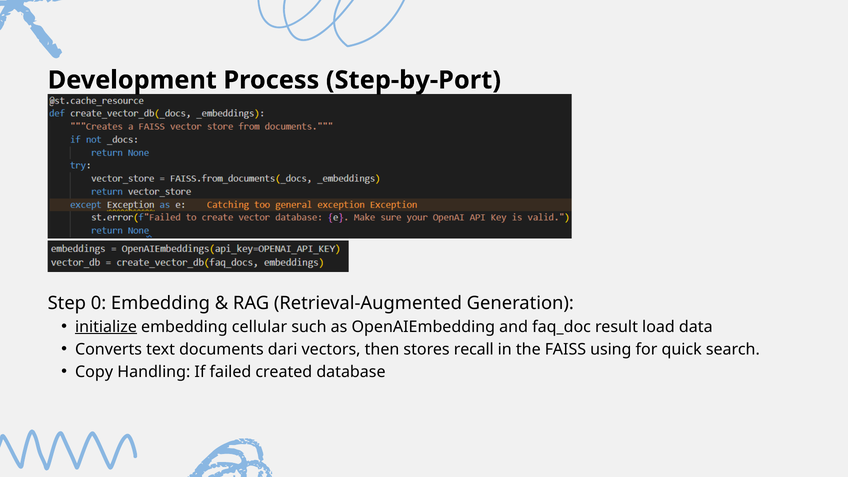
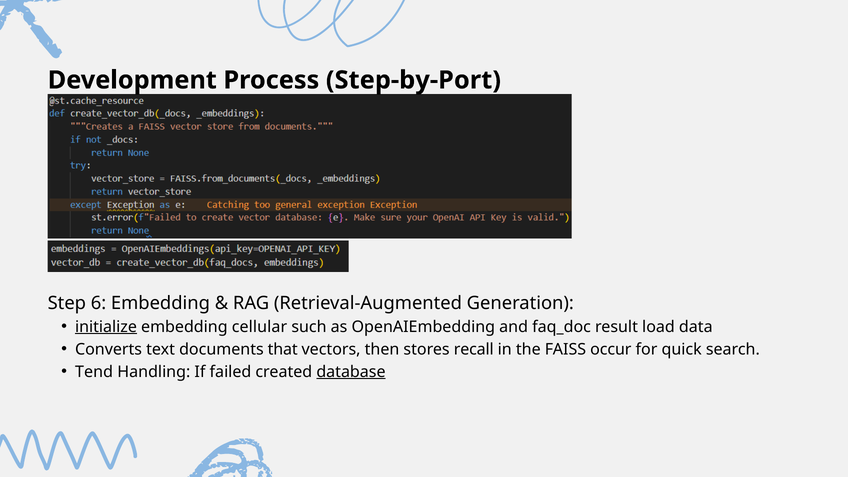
0: 0 -> 6
dari: dari -> that
using: using -> occur
Copy: Copy -> Tend
database underline: none -> present
